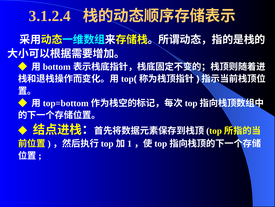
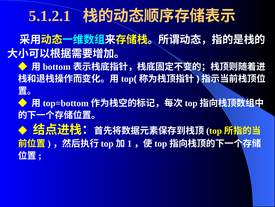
3.1.2.4: 3.1.2.4 -> 5.1.2.1
